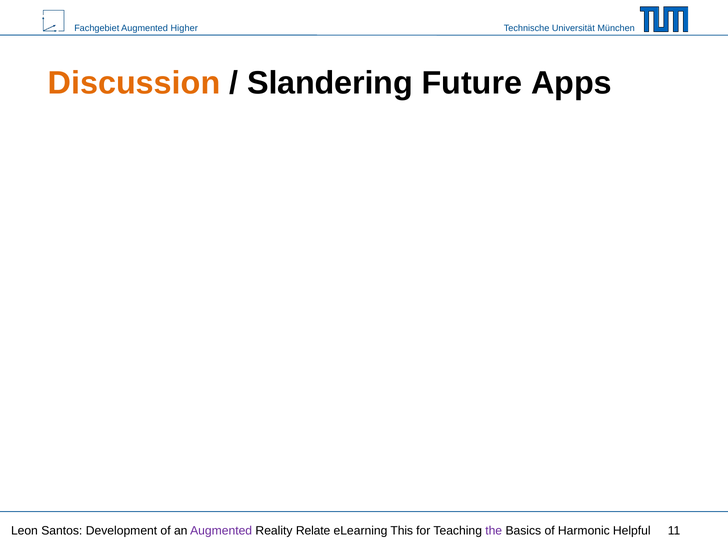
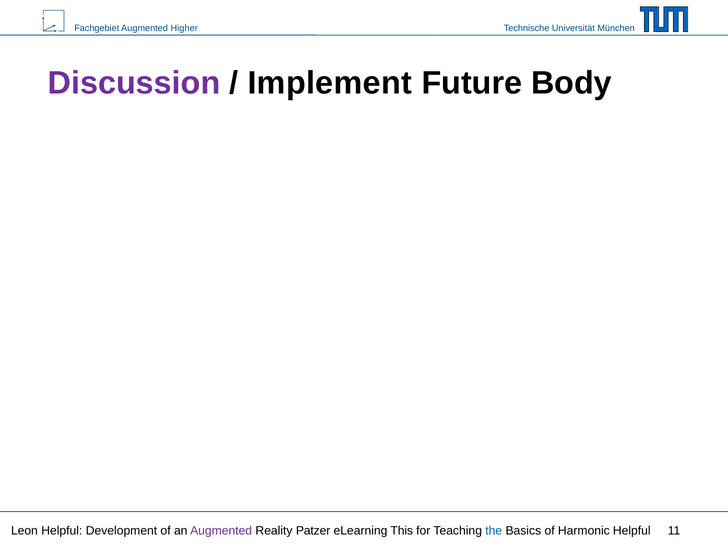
Discussion colour: orange -> purple
Slandering: Slandering -> Implement
Apps: Apps -> Body
Leon Santos: Santos -> Helpful
Relate: Relate -> Patzer
the colour: purple -> blue
